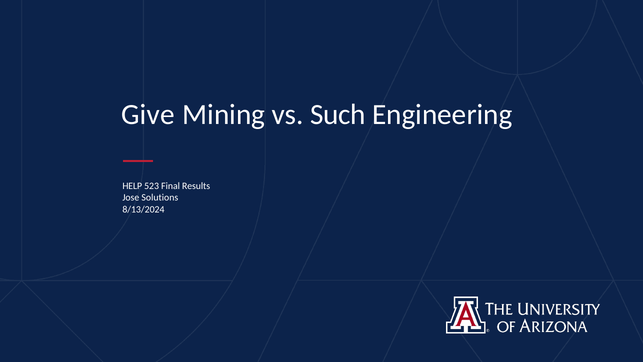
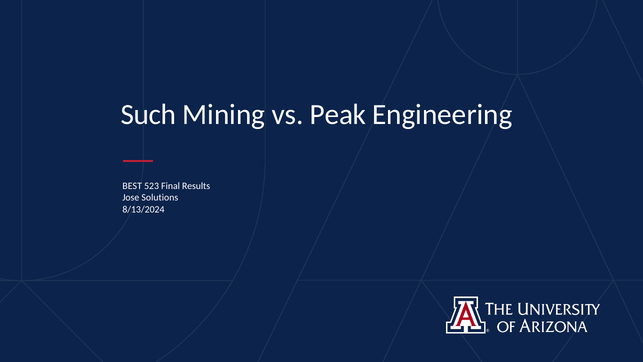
Give: Give -> Such
Such: Such -> Peak
HELP: HELP -> BEST
